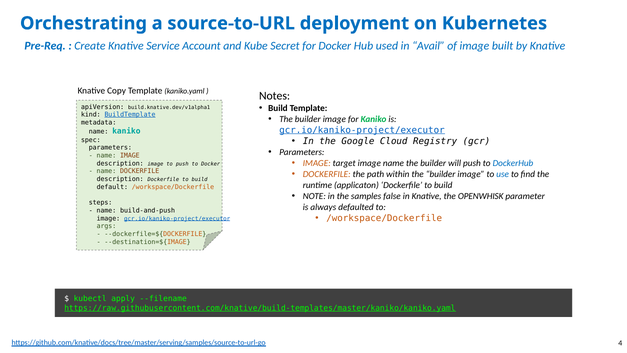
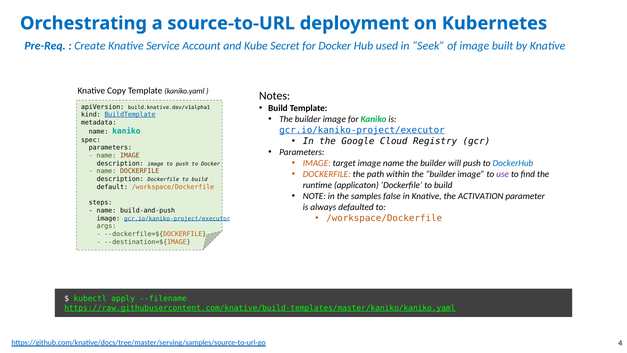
Avail: Avail -> Seek
use colour: blue -> purple
OPENWHISK: OPENWHISK -> ACTIVATION
